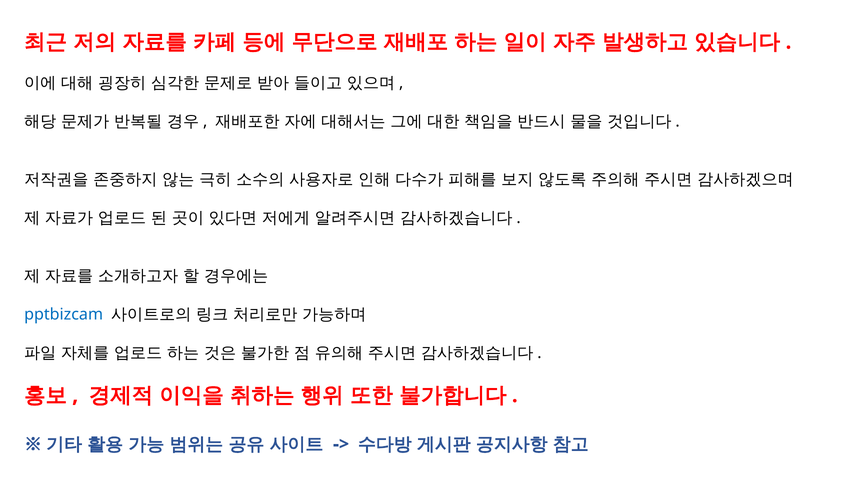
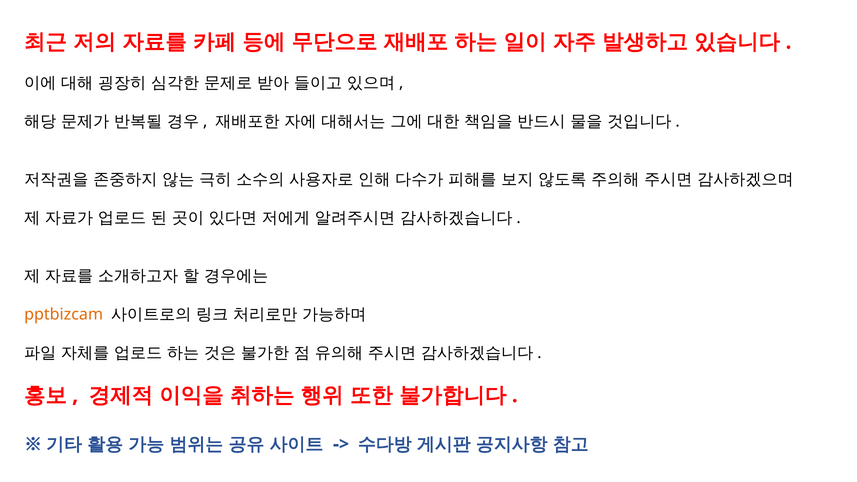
pptbizcam colour: blue -> orange
